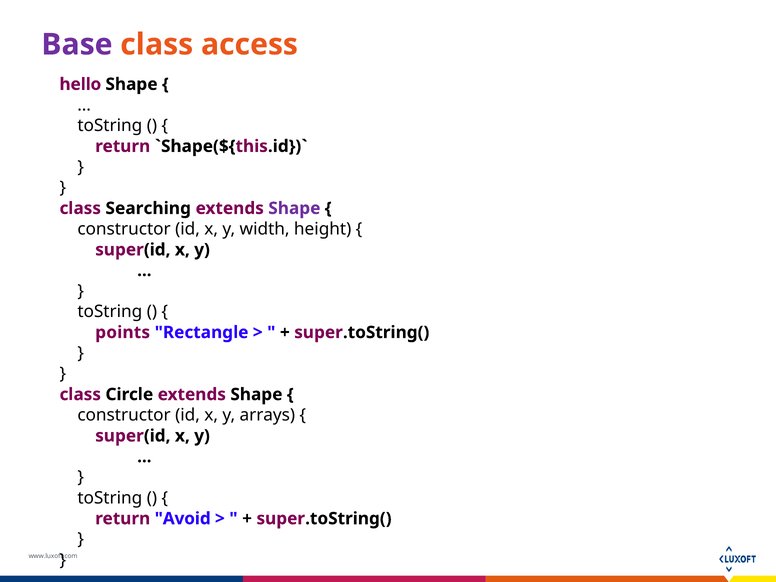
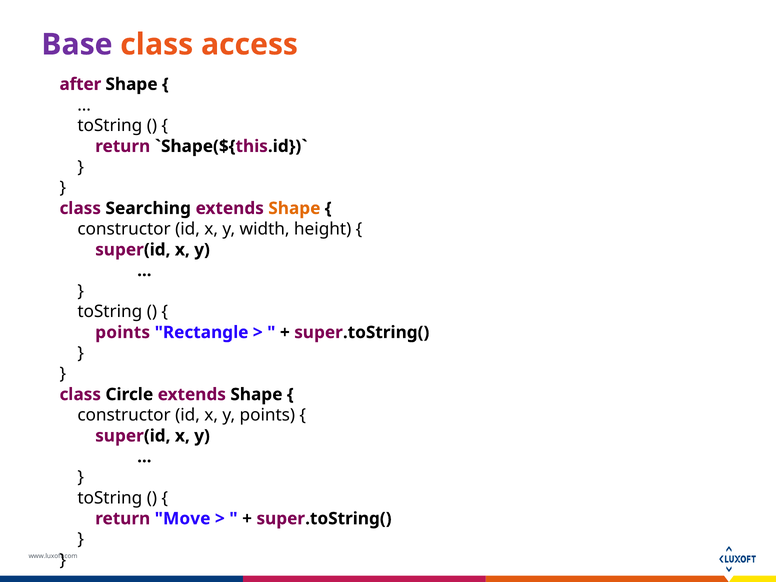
hello: hello -> after
Shape at (294, 208) colour: purple -> orange
y arrays: arrays -> points
Avoid: Avoid -> Move
